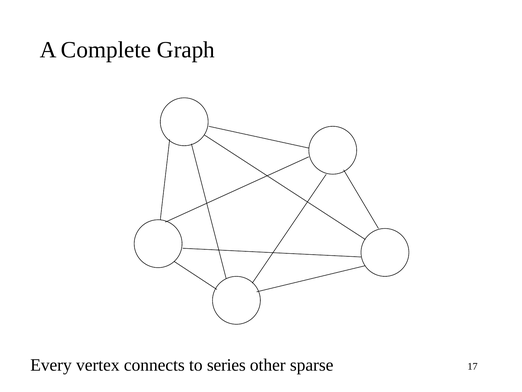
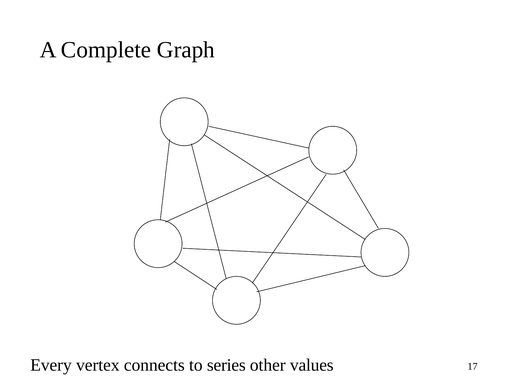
sparse: sparse -> values
